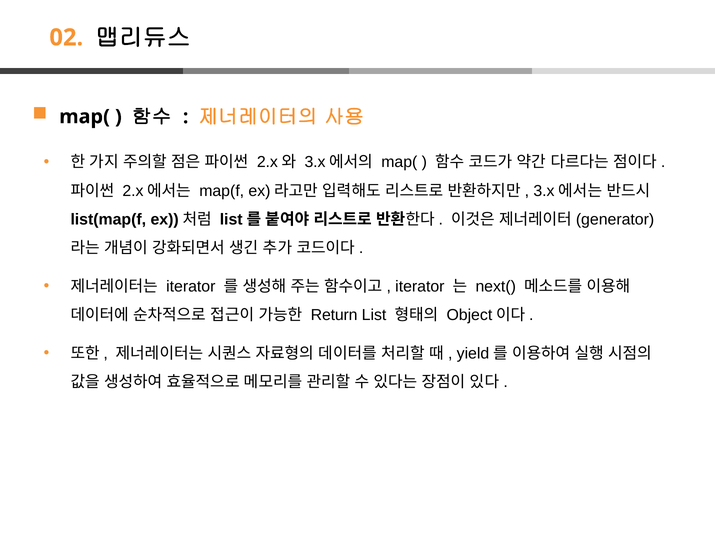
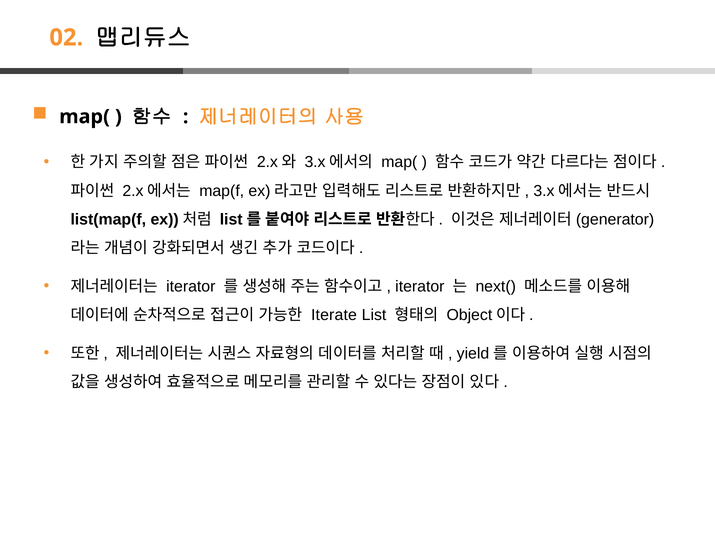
Return: Return -> Iterate
